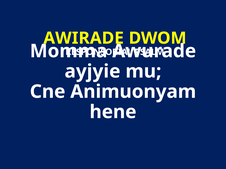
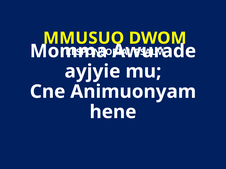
AWIRADE: AWIRADE -> MMUSUO
